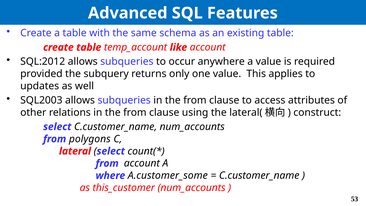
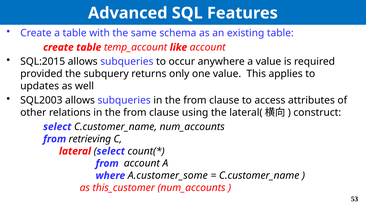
SQL:2012: SQL:2012 -> SQL:2015
polygons: polygons -> retrieving
